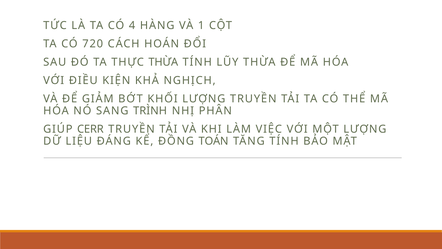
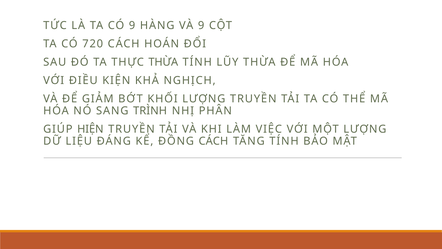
CÓ 4: 4 -> 9
VÀ 1: 1 -> 9
CERR: CERR -> HIỆN
ĐỒNG TOÁN: TOÁN -> CÁCH
